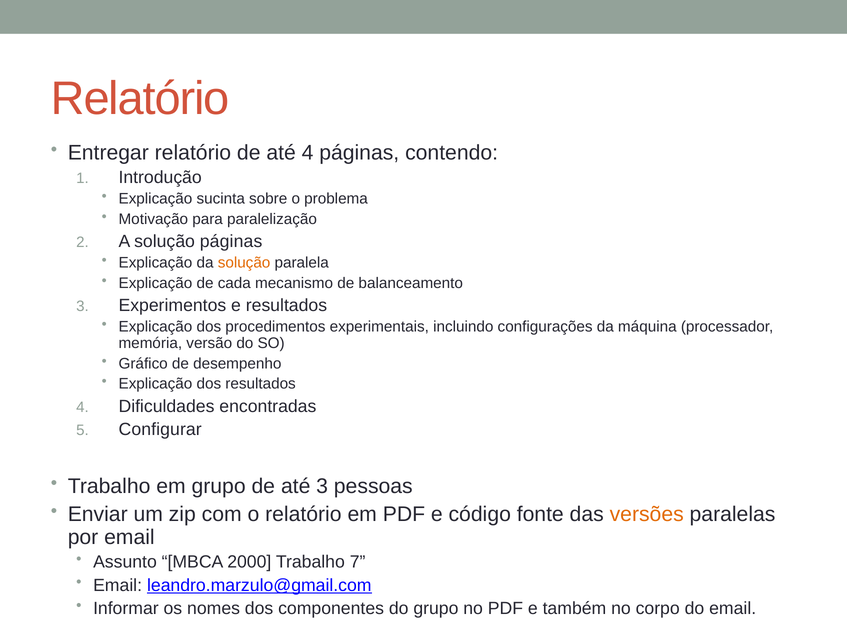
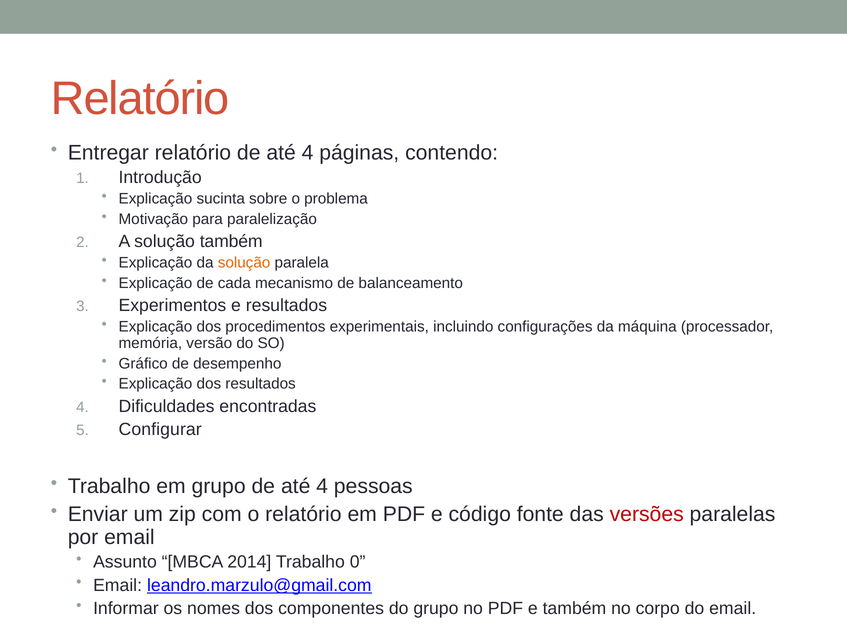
solução páginas: páginas -> também
grupo de até 3: 3 -> 4
versões colour: orange -> red
2000: 2000 -> 2014
7: 7 -> 0
